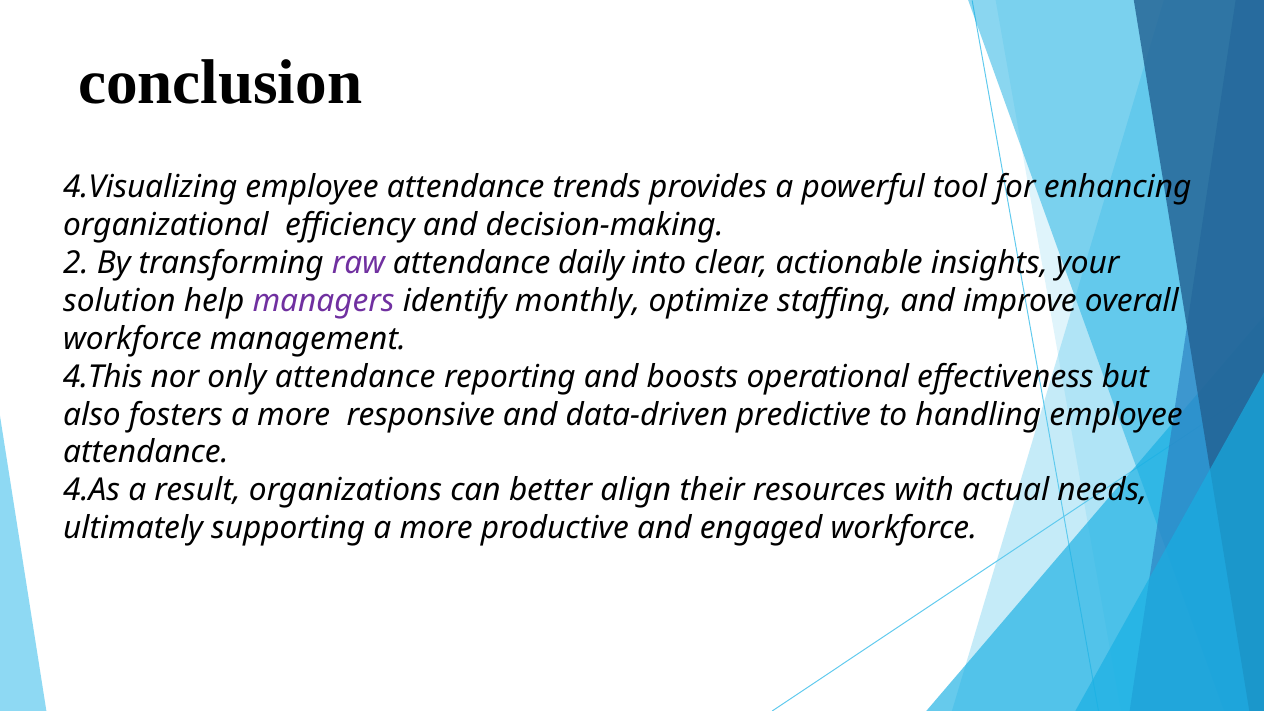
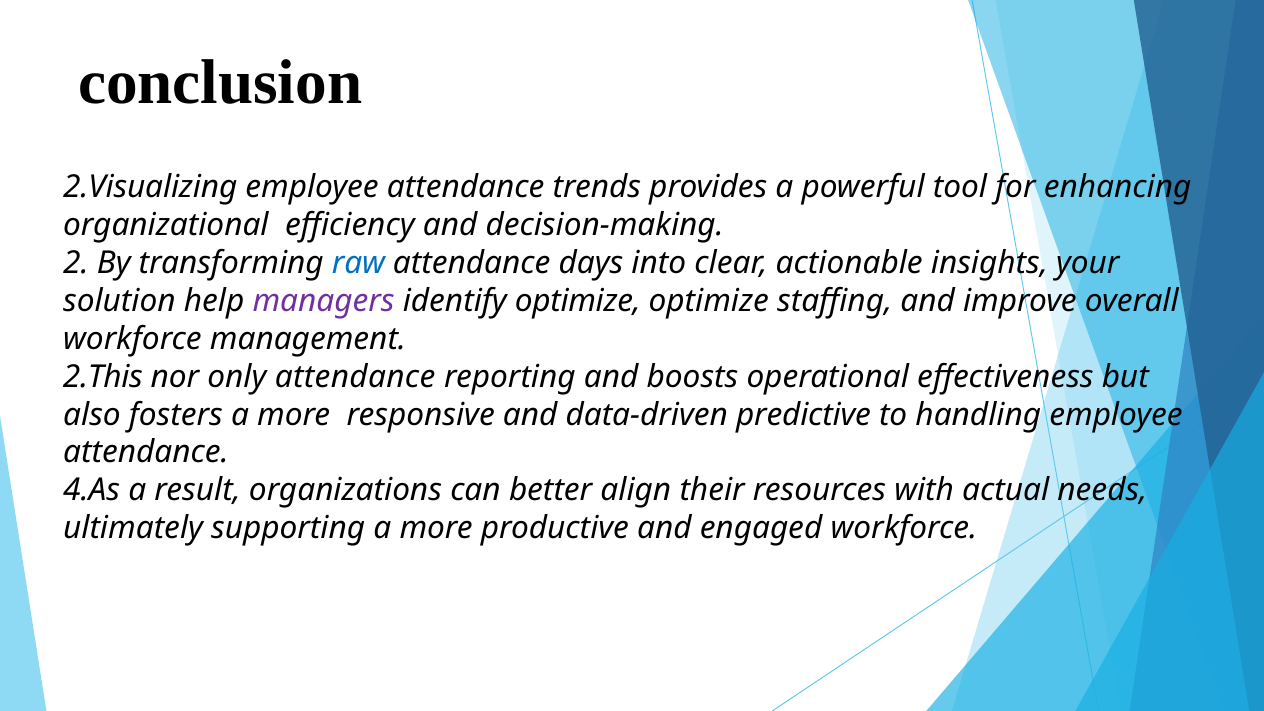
4.Visualizing: 4.Visualizing -> 2.Visualizing
raw colour: purple -> blue
daily: daily -> days
identify monthly: monthly -> optimize
4.This: 4.This -> 2.This
